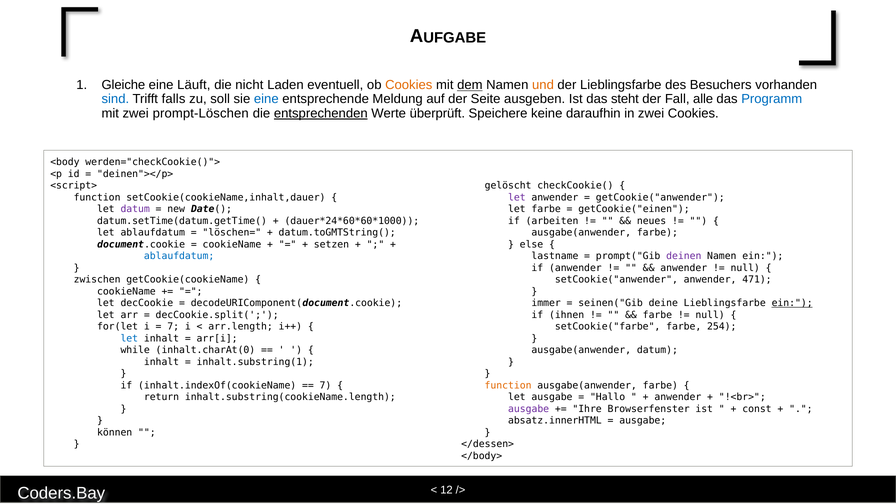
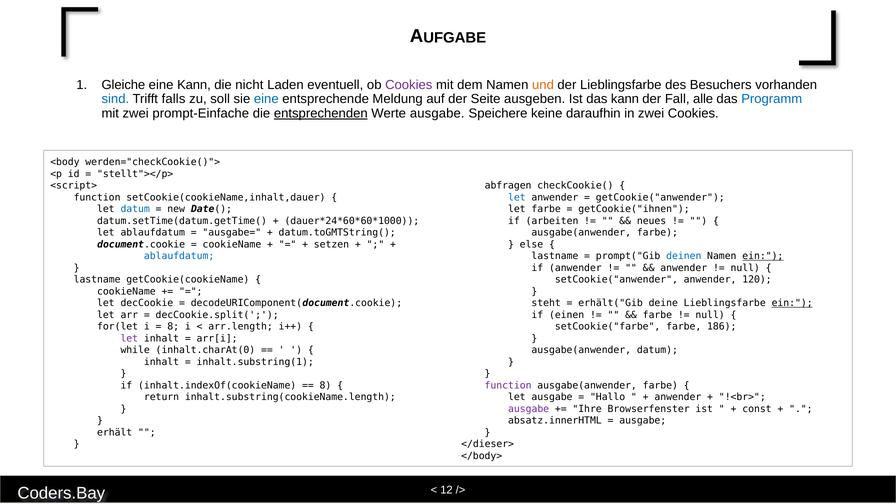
eine Läuft: Läuft -> Kann
Cookies at (409, 85) colour: orange -> purple
dem underline: present -> none
das steht: steht -> kann
prompt-Löschen: prompt-Löschen -> prompt-Einfache
Werte überprüft: überprüft -> ausgabe
deinen"></p>: deinen"></p> -> stellt"></p>
gelöscht: gelöscht -> abfragen
let at (517, 197) colour: purple -> blue
datum at (135, 209) colour: purple -> blue
getCookie("einen: getCookie("einen -> getCookie("ihnen
löschen=: löschen= -> ausgabe=
deinen colour: purple -> blue
ein at (763, 256) underline: none -> present
zwischen at (97, 280): zwischen -> lastname
471: 471 -> 120
immer: immer -> steht
seinen("Gib: seinen("Gib -> erhält("Gib
ihnen: ihnen -> einen
7 at (173, 327): 7 -> 8
254: 254 -> 186
let at (129, 338) colour: blue -> purple
7 at (325, 385): 7 -> 8
function at (508, 385) colour: orange -> purple
können: können -> erhält
</dessen>: </dessen> -> </dieser>
